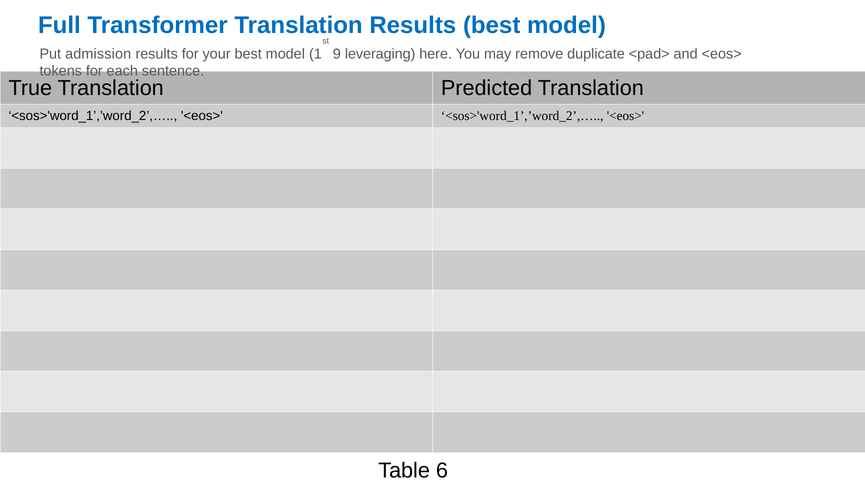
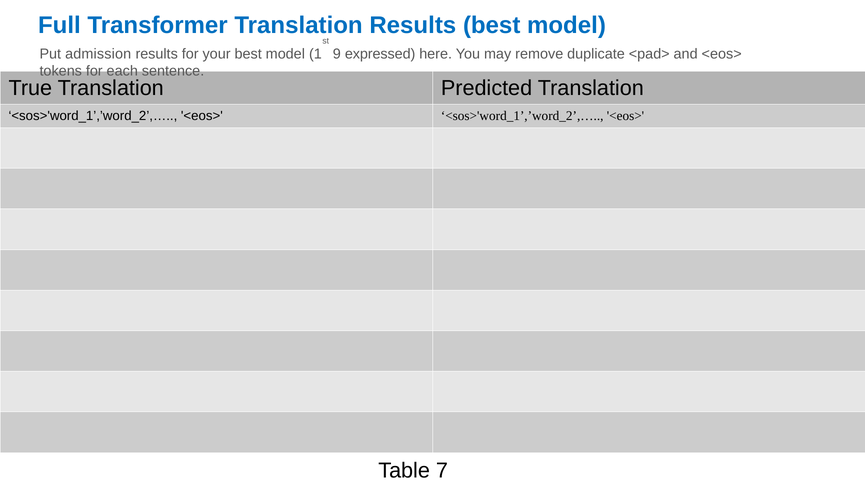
leveraging: leveraging -> expressed
6: 6 -> 7
